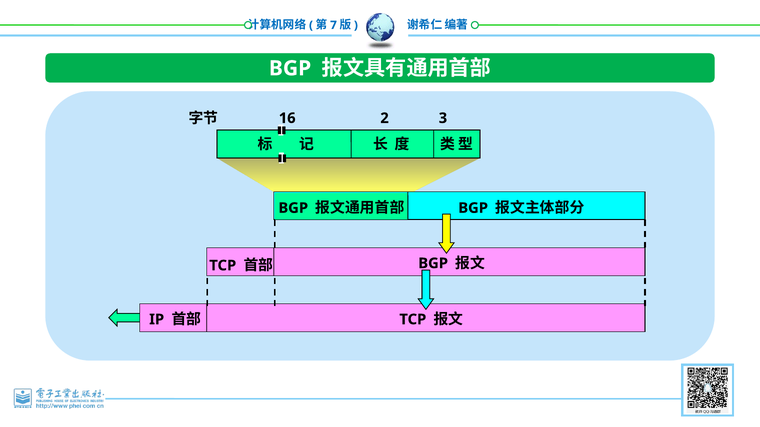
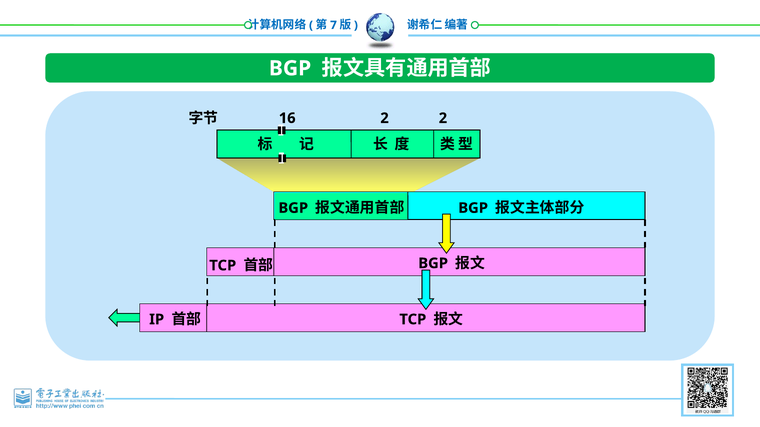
2 3: 3 -> 2
